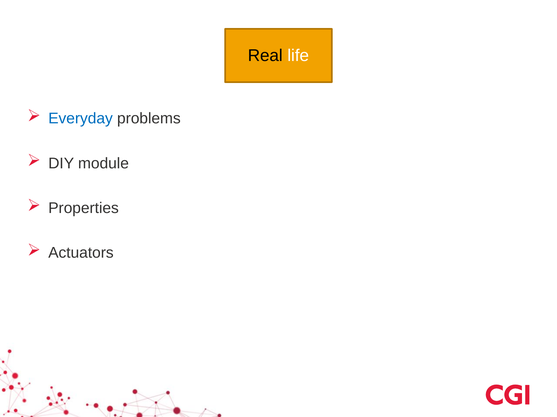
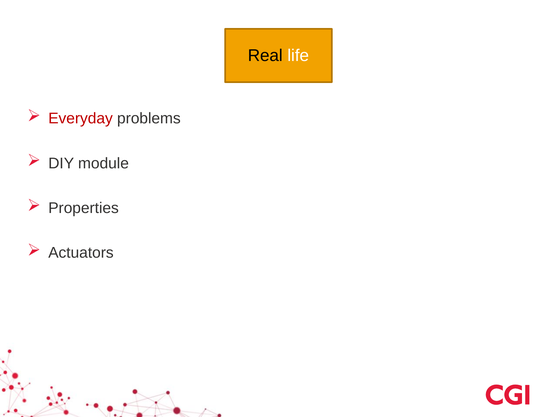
Everyday colour: blue -> red
